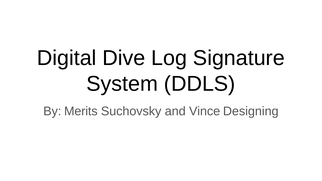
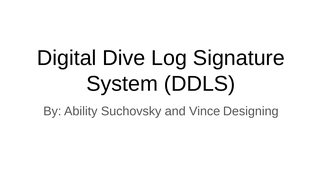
Merits: Merits -> Ability
